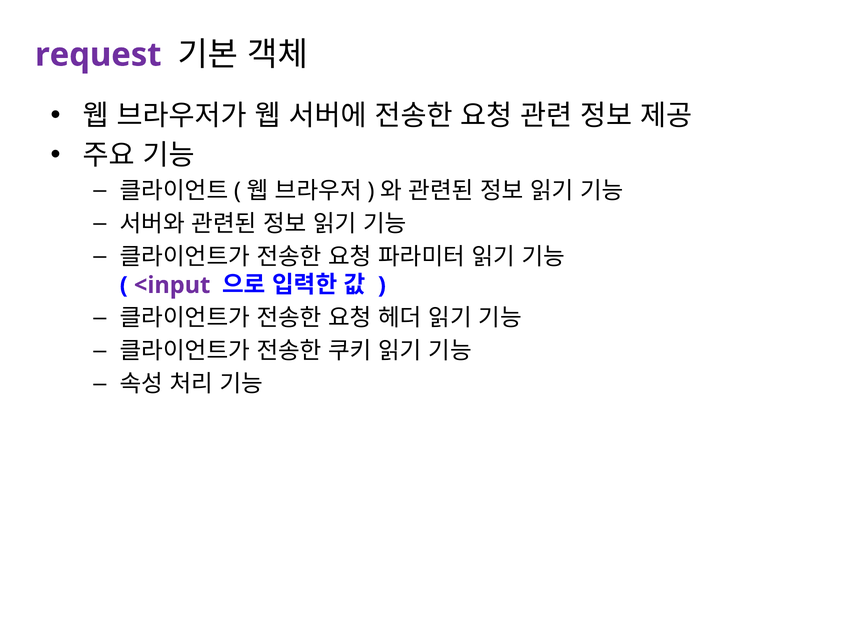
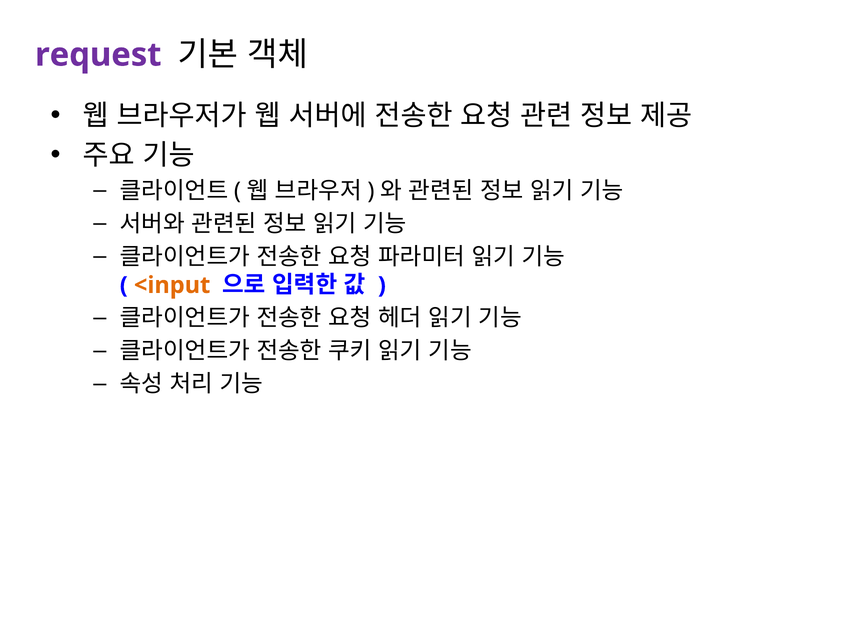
<input colour: purple -> orange
